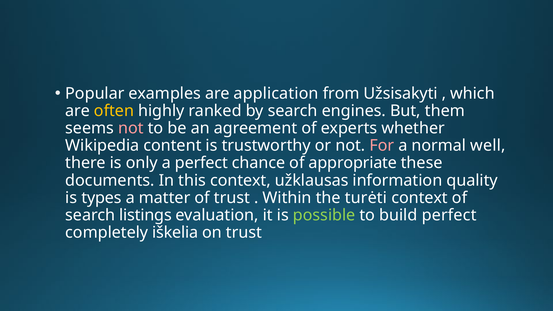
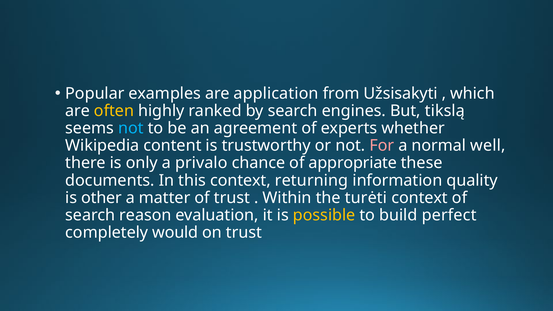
them: them -> tikslą
not at (131, 128) colour: pink -> light blue
a perfect: perfect -> privalo
užklausas: užklausas -> returning
types: types -> other
listings: listings -> reason
possible colour: light green -> yellow
iškelia: iškelia -> would
